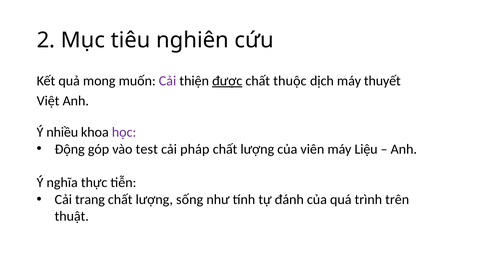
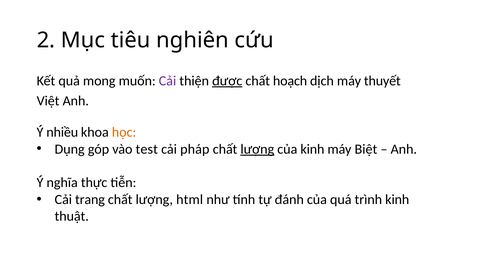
thuộc: thuộc -> hoạch
học colour: purple -> orange
Động: Động -> Dụng
lượng at (257, 149) underline: none -> present
của viên: viên -> kinh
Liệu: Liệu -> Biệt
sống: sống -> html
trình trên: trên -> kinh
